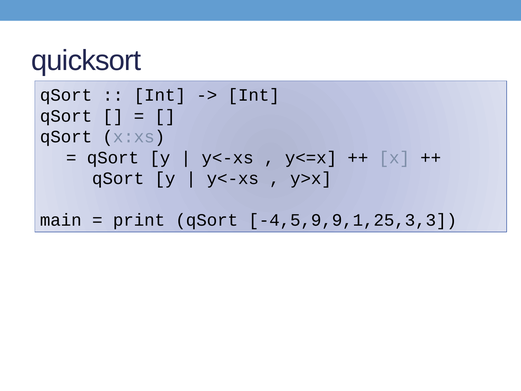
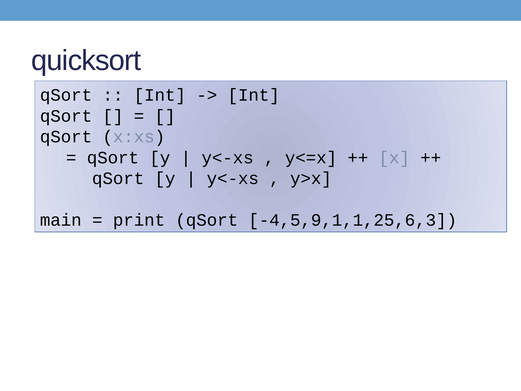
-4,5,9,9,1,25,3,3: -4,5,9,9,1,25,3,3 -> -4,5,9,1,1,25,6,3
